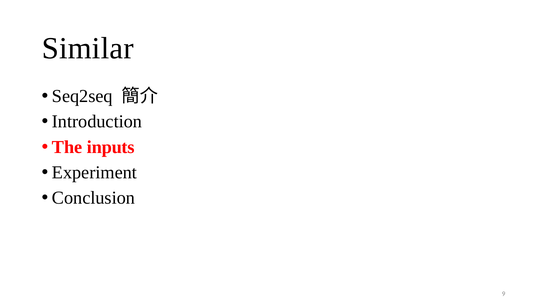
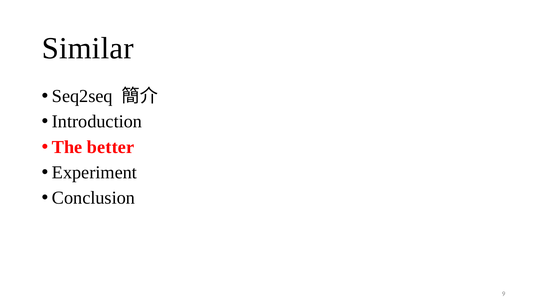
inputs: inputs -> better
